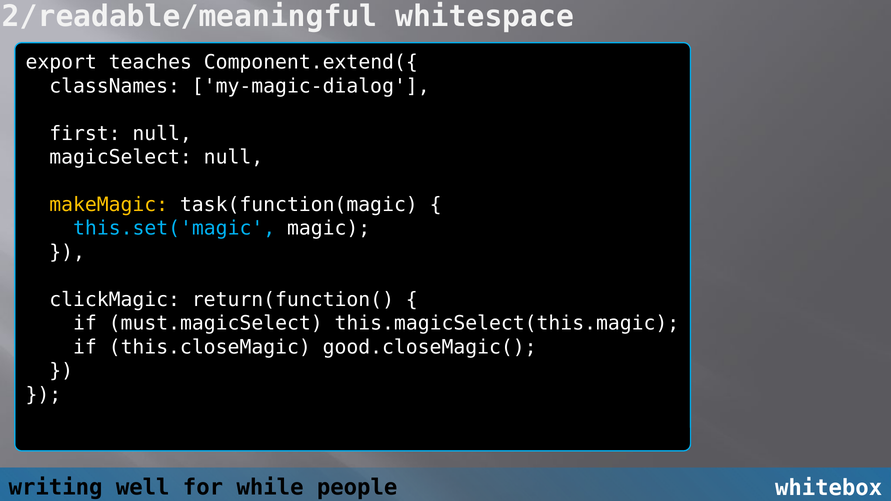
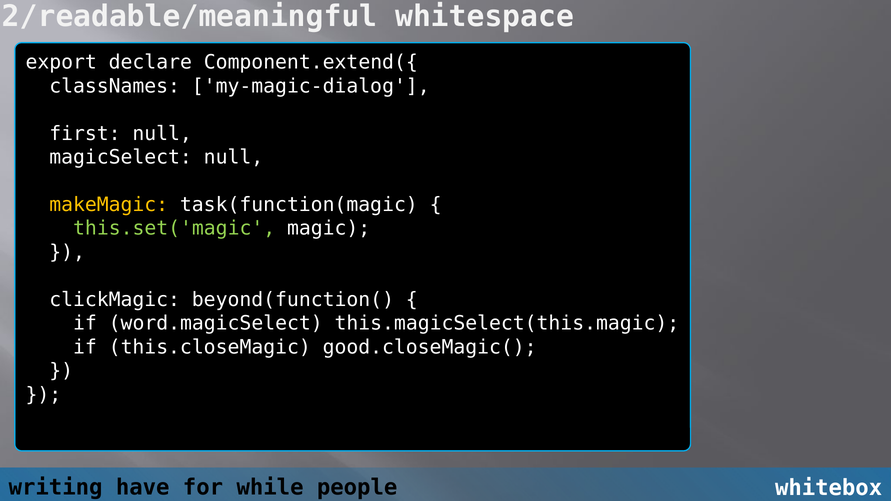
teaches: teaches -> declare
this.set('magic colour: light blue -> light green
return(function(: return(function( -> beyond(function(
must.magicSelect: must.magicSelect -> word.magicSelect
well: well -> have
